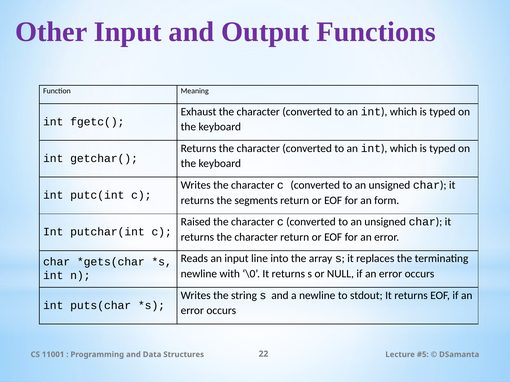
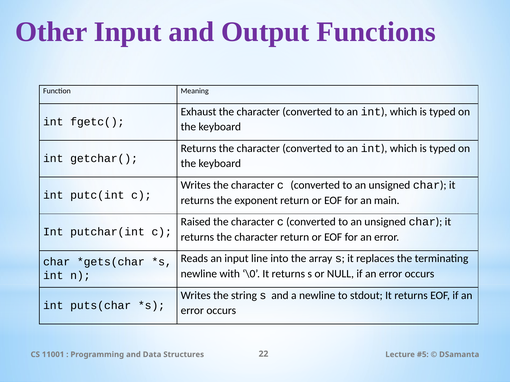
segments: segments -> exponent
form: form -> main
